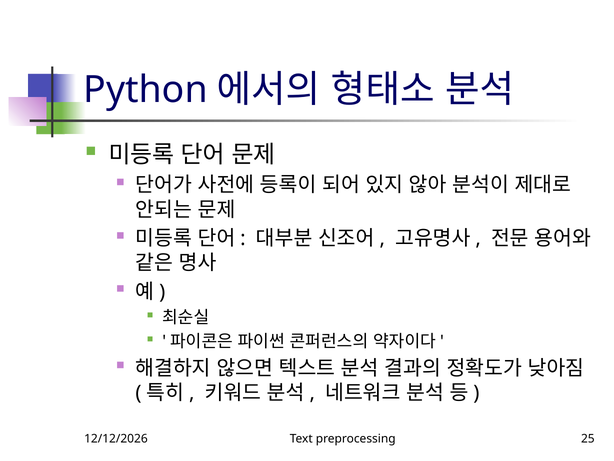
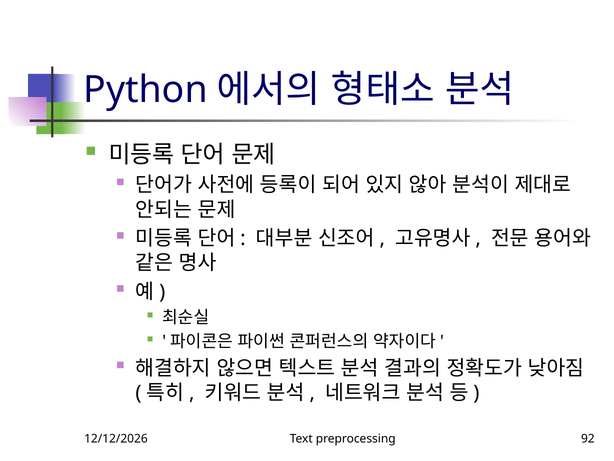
25: 25 -> 92
